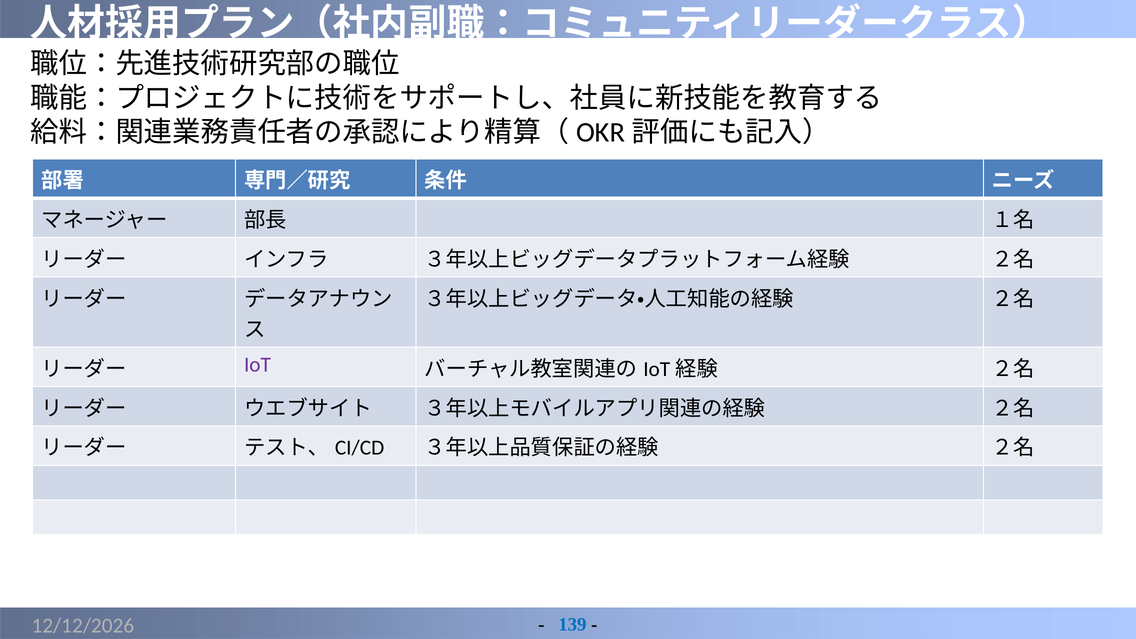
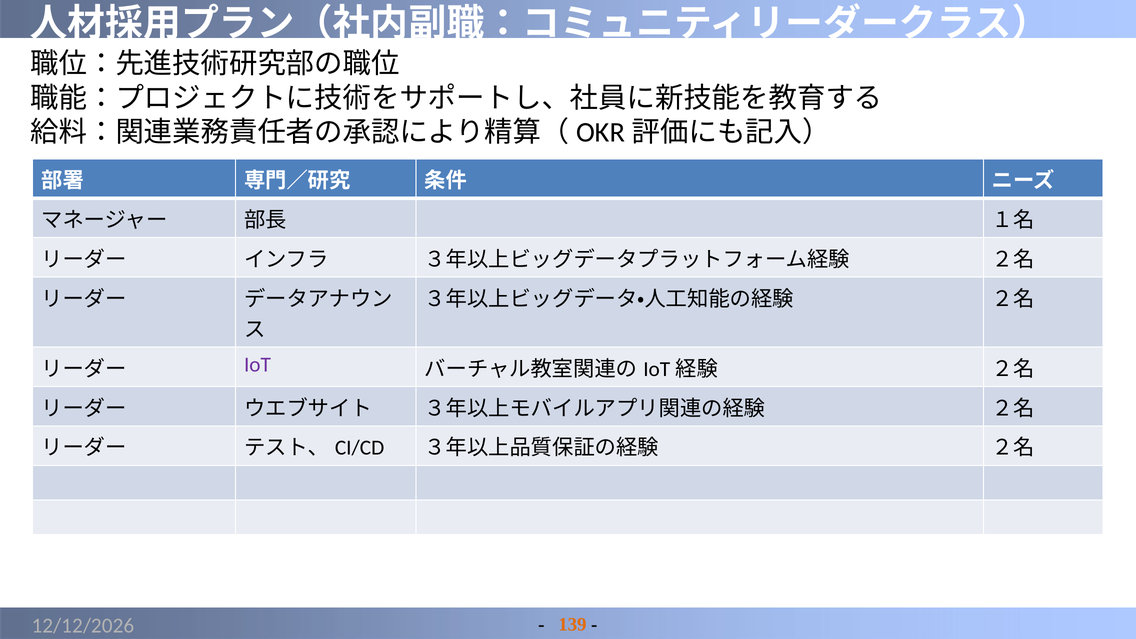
139 colour: blue -> orange
